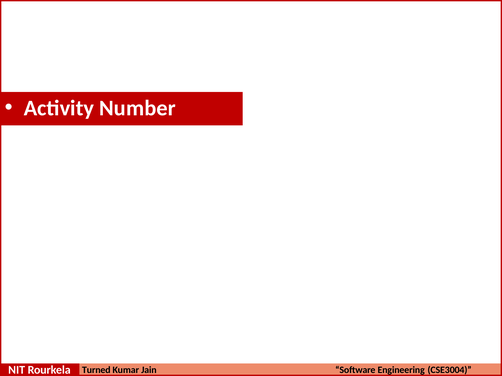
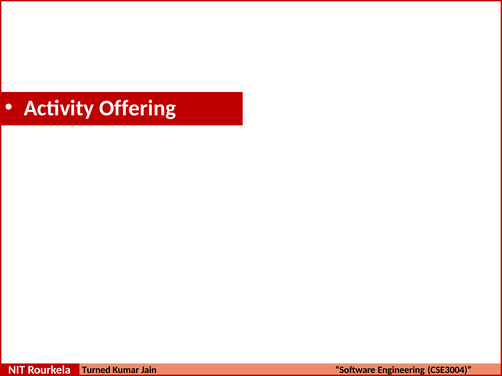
Number: Number -> Offering
